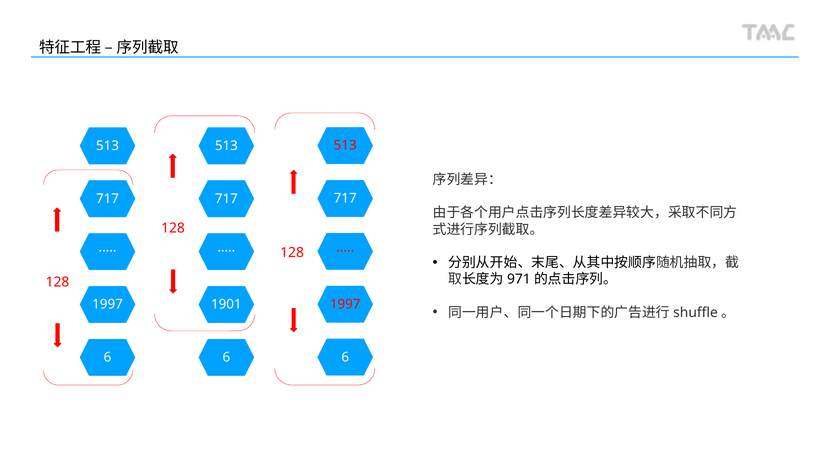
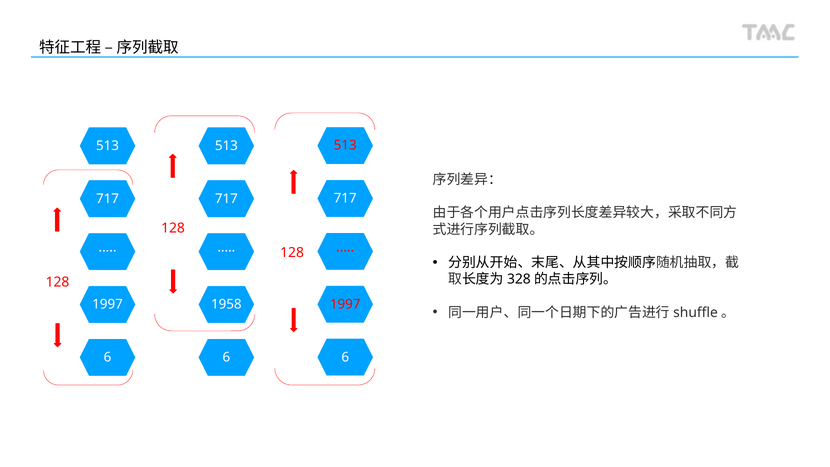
971: 971 -> 328
1901: 1901 -> 1958
